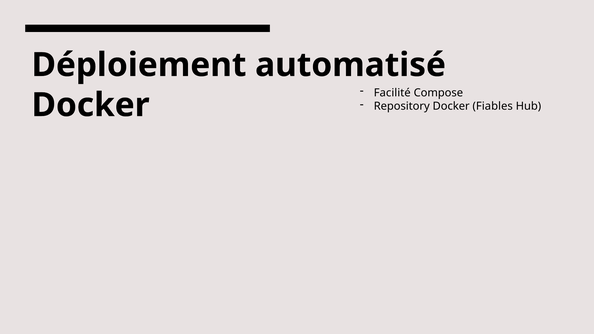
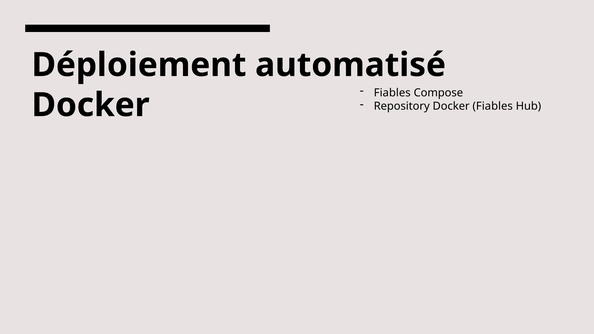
Facilité at (392, 93): Facilité -> Fiables
